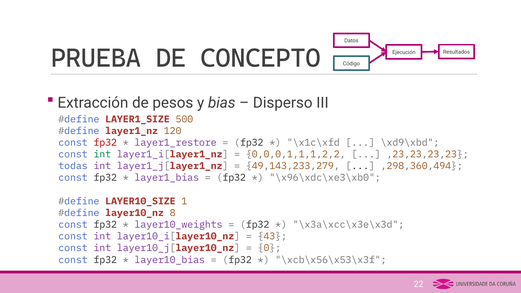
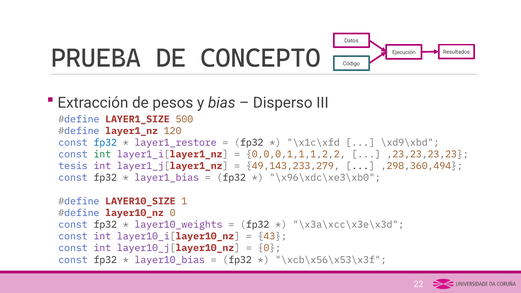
fp32 at (105, 143) colour: red -> blue
todas: todas -> tesis
layer10_nz 8: 8 -> 0
